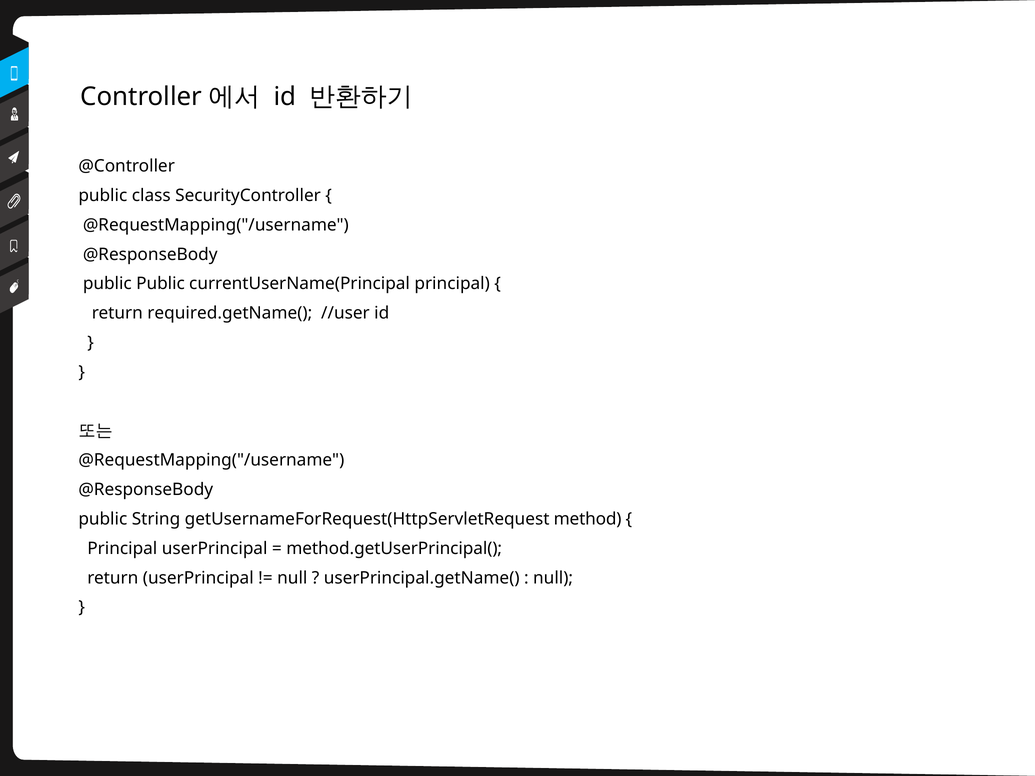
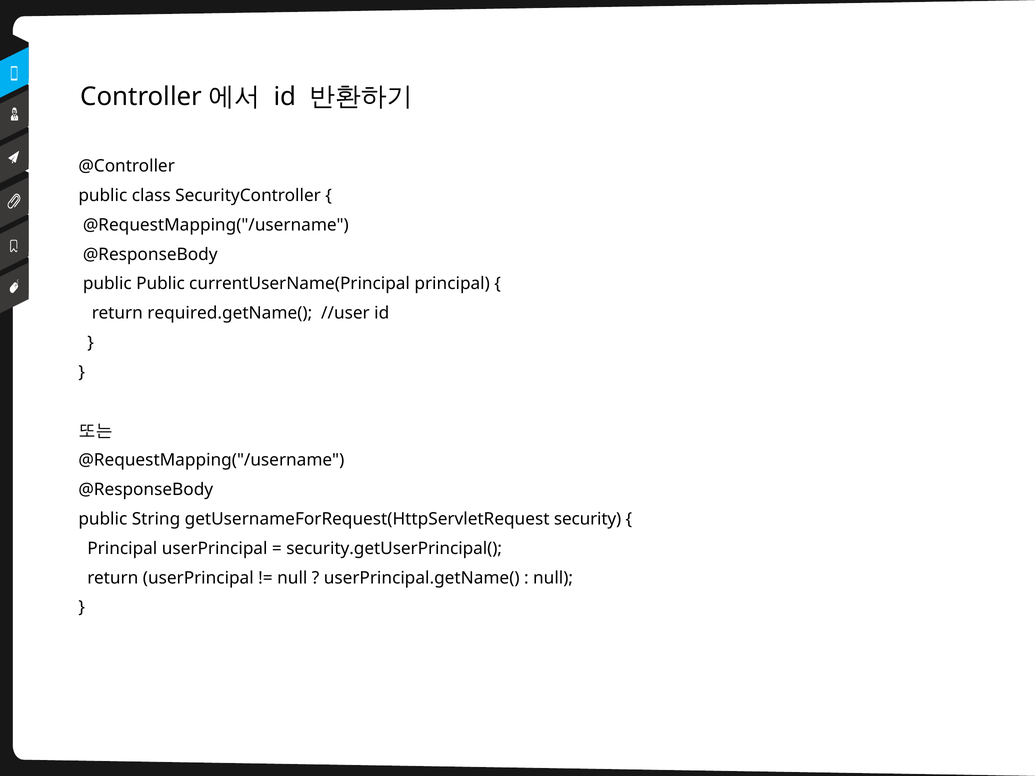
method: method -> security
method.getUserPrincipal(: method.getUserPrincipal( -> security.getUserPrincipal(
